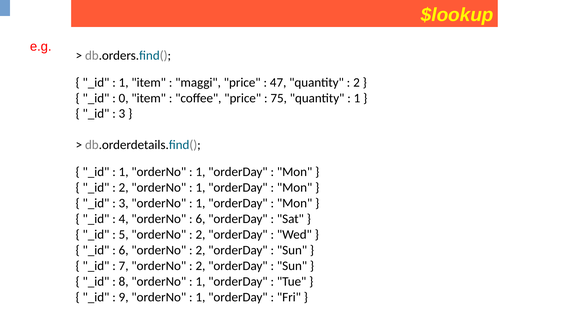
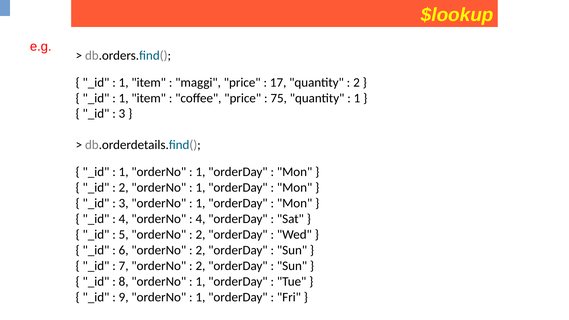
47: 47 -> 17
0 at (124, 98): 0 -> 1
6 at (200, 219): 6 -> 4
